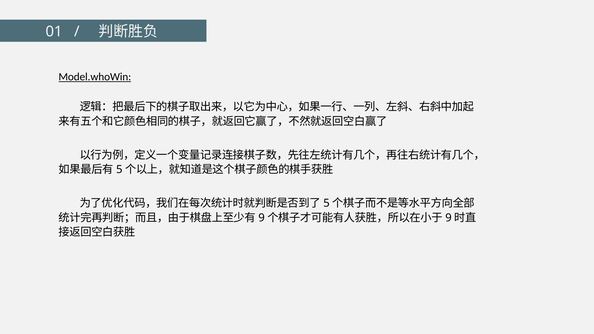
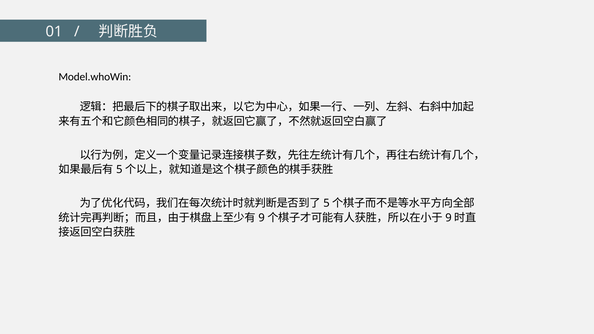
Model.whoWin underline: present -> none
